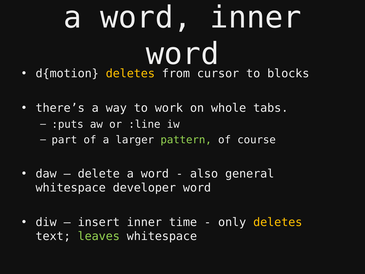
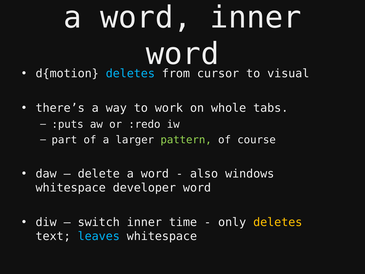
deletes at (130, 74) colour: yellow -> light blue
blocks: blocks -> visual
:line: :line -> :redo
general: general -> windows
insert: insert -> switch
leaves colour: light green -> light blue
